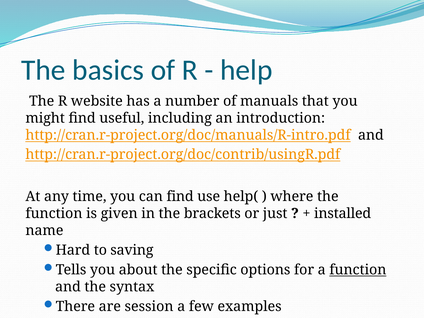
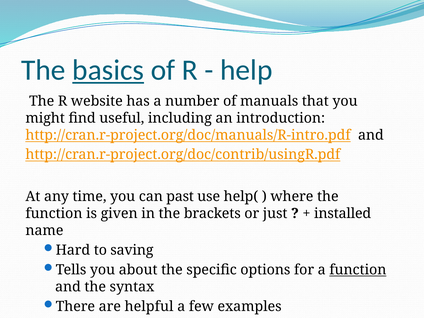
basics underline: none -> present
can find: find -> past
session: session -> helpful
